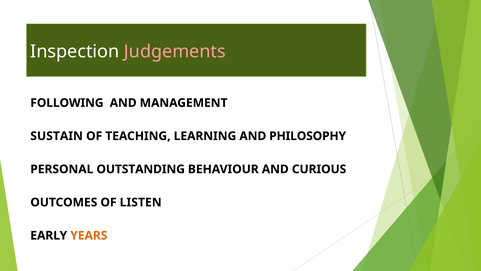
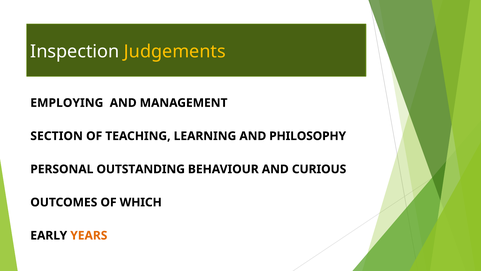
Judgements colour: pink -> yellow
FOLLOWING: FOLLOWING -> EMPLOYING
SUSTAIN: SUSTAIN -> SECTION
LISTEN: LISTEN -> WHICH
